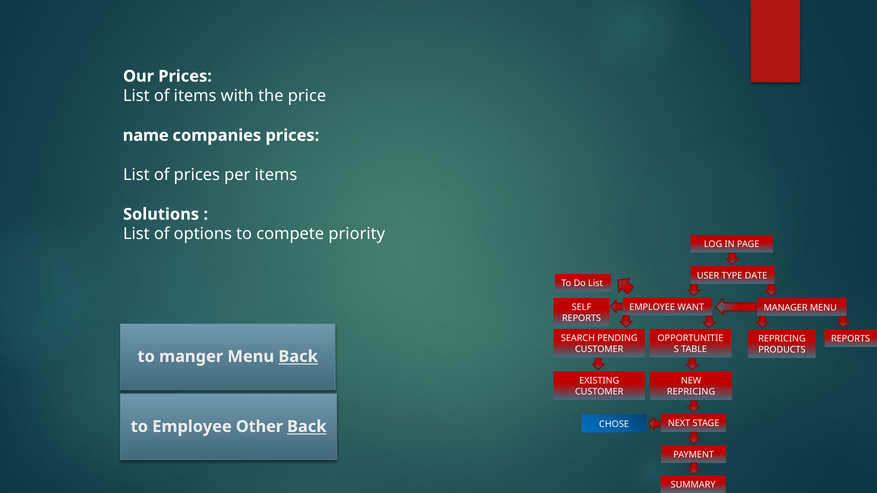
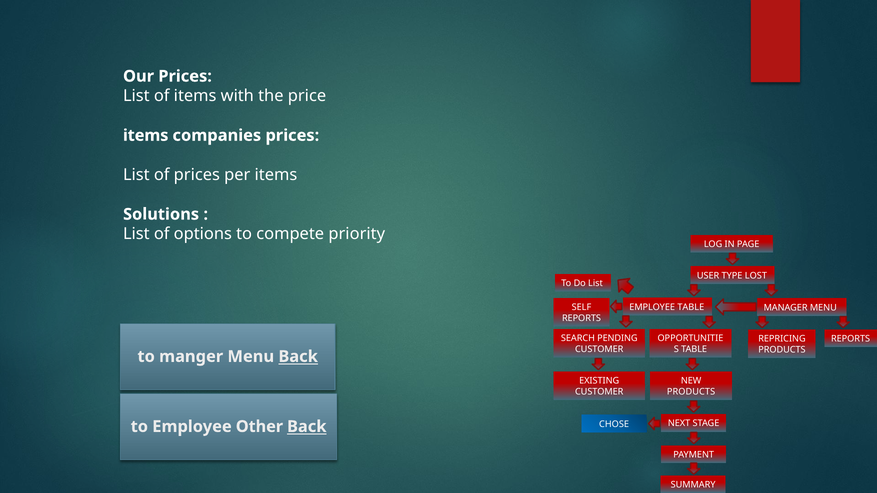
name at (146, 135): name -> items
DATE: DATE -> LOST
EMPLOYEE WANT: WANT -> TABLE
REPRICING at (691, 392): REPRICING -> PRODUCTS
